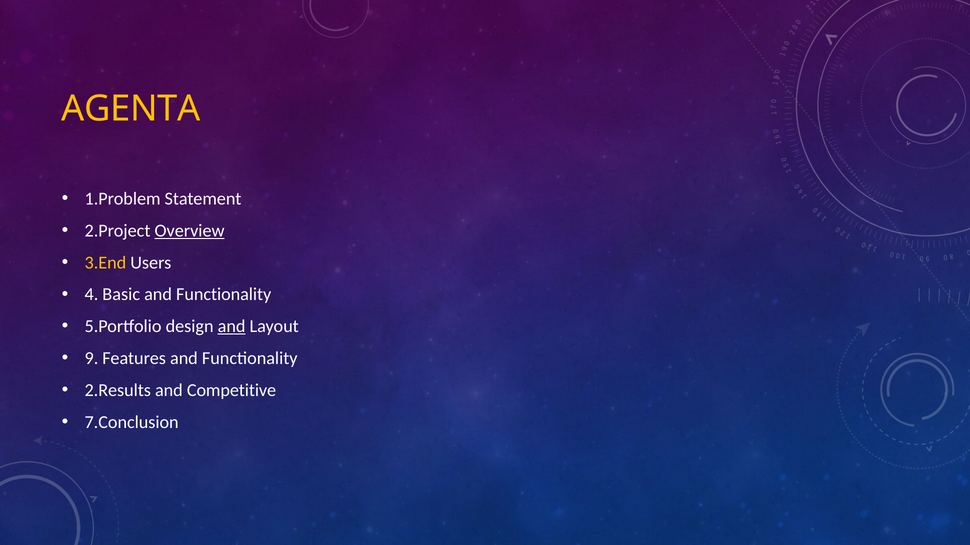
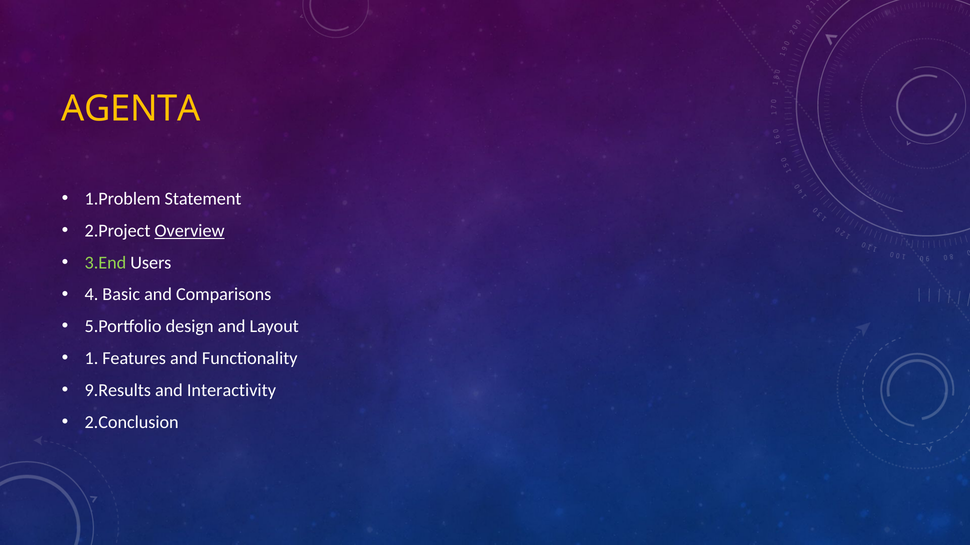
3.End colour: yellow -> light green
Functionality at (224, 295): Functionality -> Comparisons
and at (232, 327) underline: present -> none
9: 9 -> 1
2.Results: 2.Results -> 9.Results
Competitive: Competitive -> Interactivity
7.Conclusion: 7.Conclusion -> 2.Conclusion
